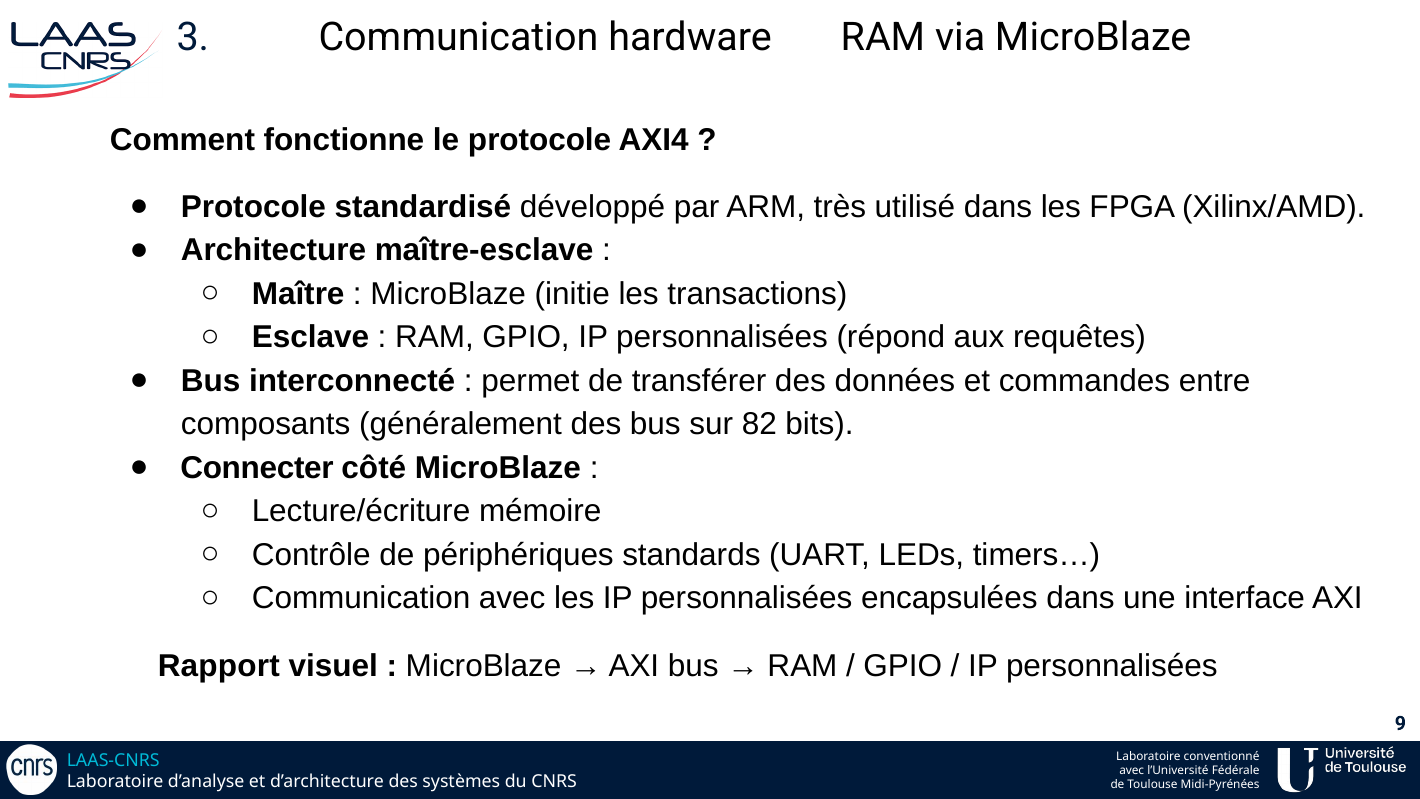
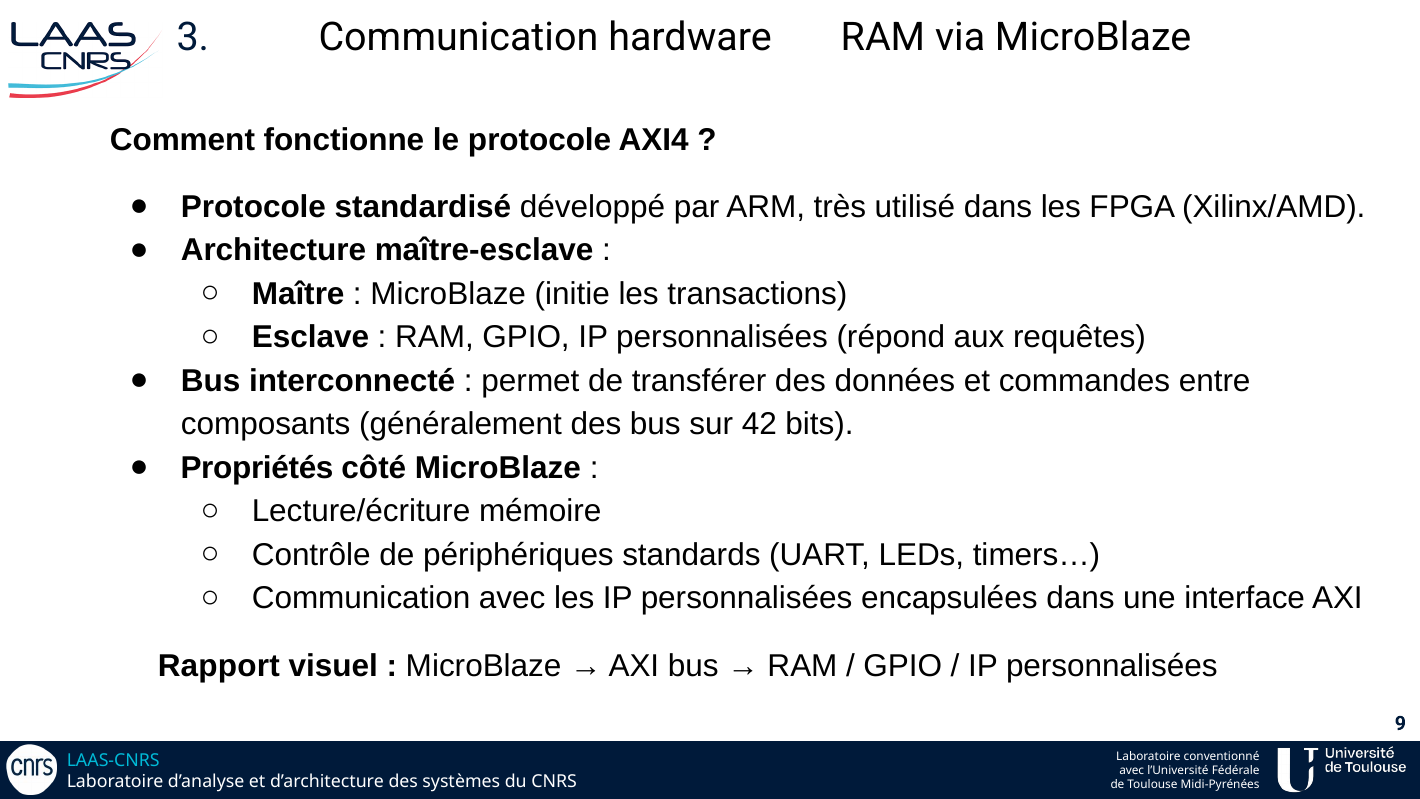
82: 82 -> 42
Connecter: Connecter -> Propriétés
